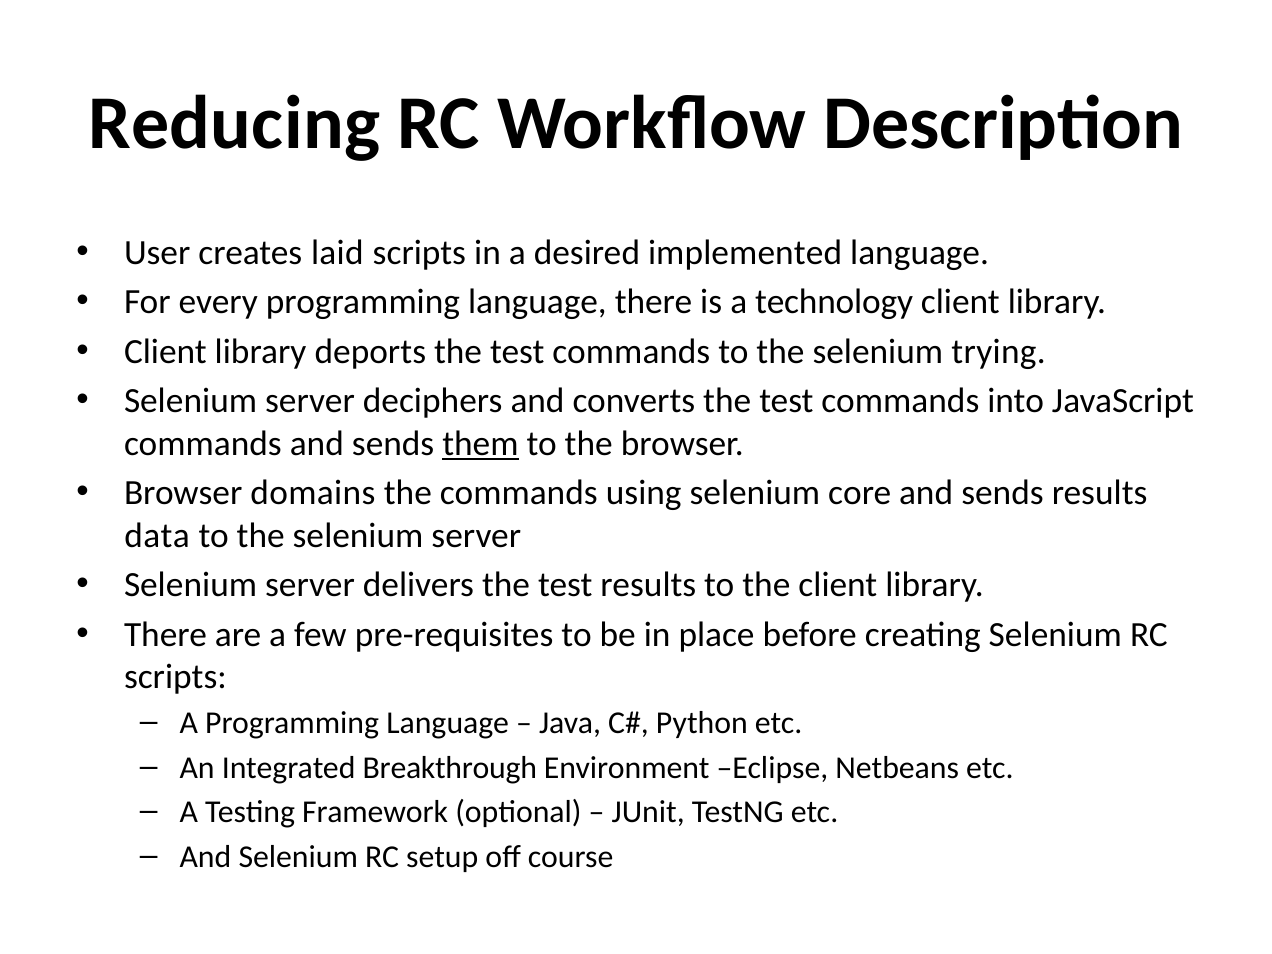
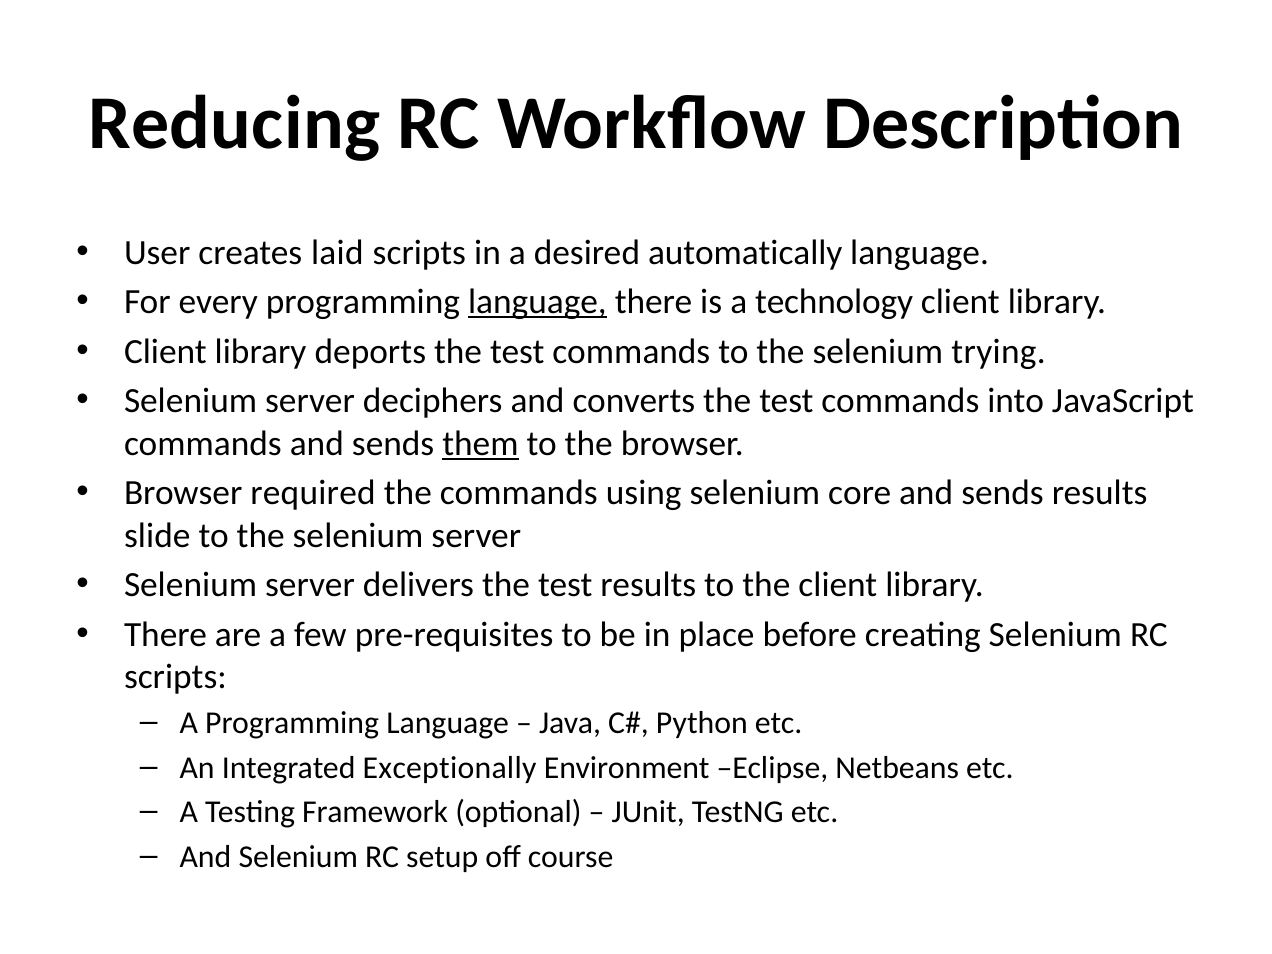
implemented: implemented -> automatically
language at (537, 302) underline: none -> present
domains: domains -> required
data: data -> slide
Breakthrough: Breakthrough -> Exceptionally
